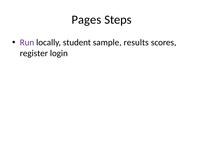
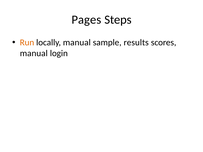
Run colour: purple -> orange
locally student: student -> manual
register at (34, 53): register -> manual
